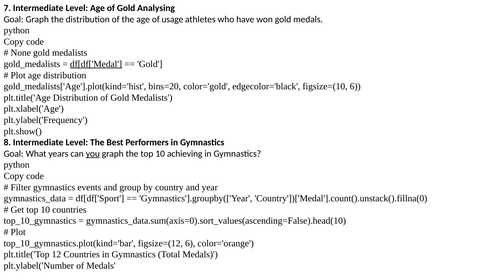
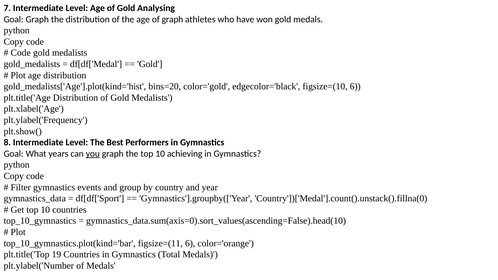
of usage: usage -> graph
None at (21, 53): None -> Code
df[df['Medal underline: present -> none
figsize=(12: figsize=(12 -> figsize=(11
12: 12 -> 19
